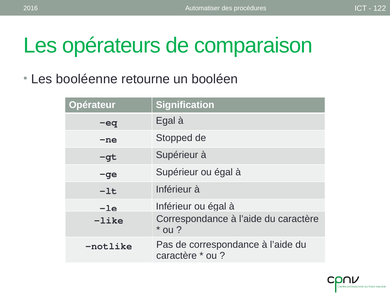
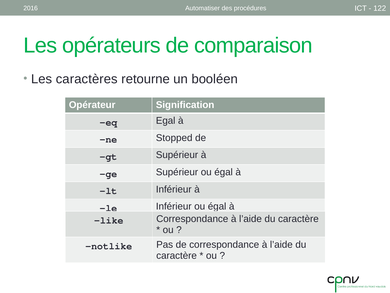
booléenne: booléenne -> caractères
